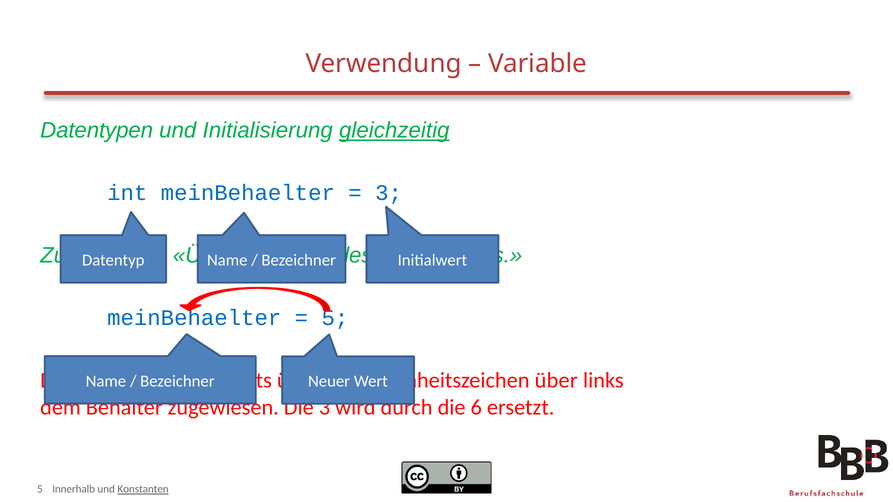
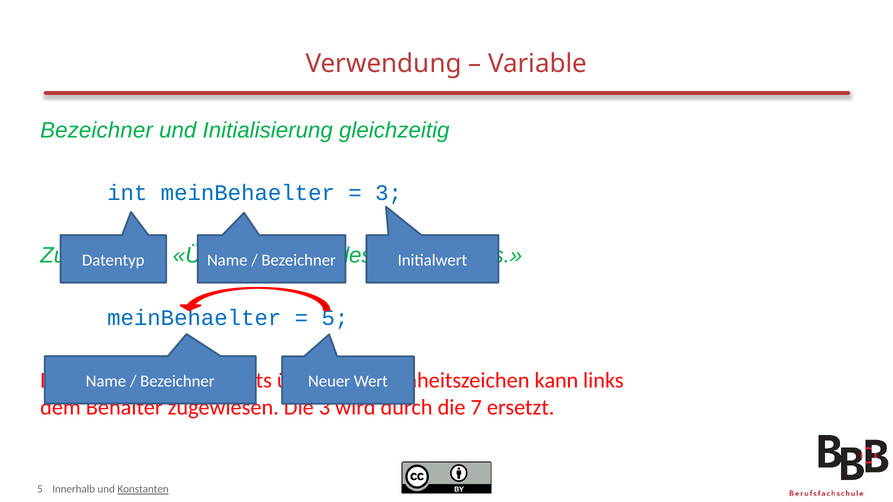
Datentypen at (97, 131): Datentypen -> Bezeichner
gleichzeitig underline: present -> none
über at (556, 381): über -> kann
6: 6 -> 7
